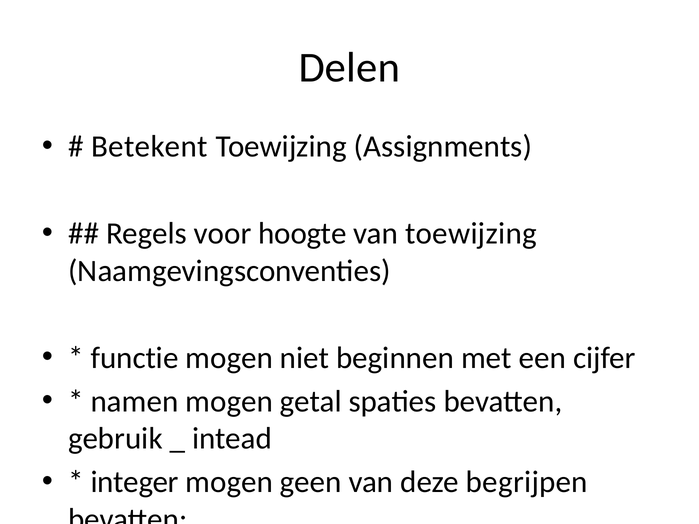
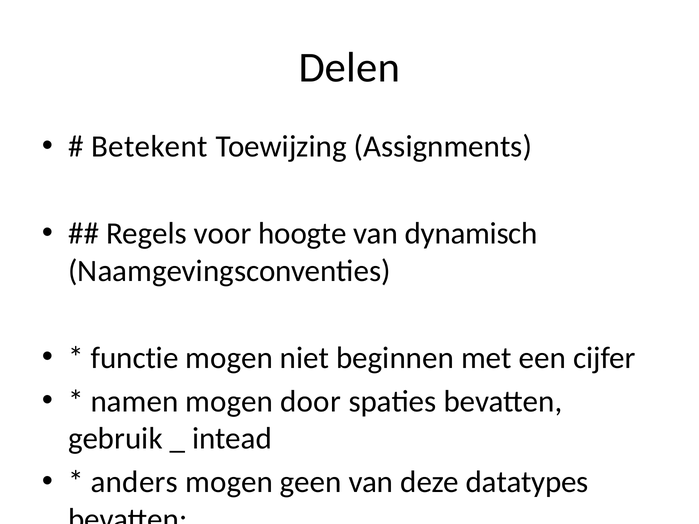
van toewijzing: toewijzing -> dynamisch
getal: getal -> door
integer: integer -> anders
begrijpen: begrijpen -> datatypes
